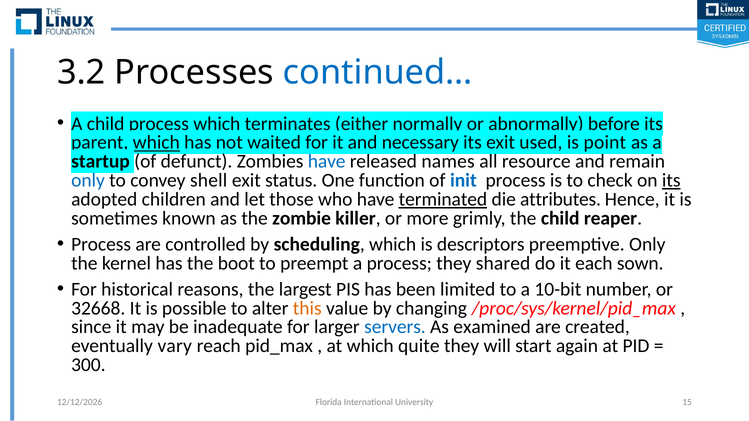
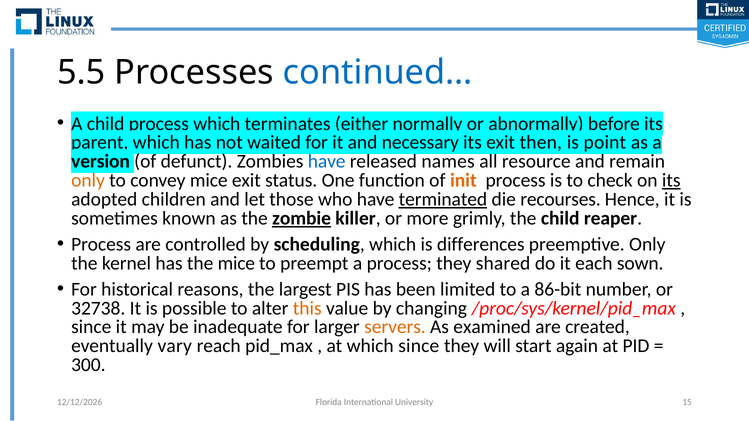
3.2: 3.2 -> 5.5
which at (156, 143) underline: present -> none
used: used -> then
startup: startup -> version
only at (88, 181) colour: blue -> orange
convey shell: shell -> mice
init colour: blue -> orange
attributes: attributes -> recourses
zombie underline: none -> present
descriptors: descriptors -> differences
the boot: boot -> mice
10-bit: 10-bit -> 86-bit
32668: 32668 -> 32738
servers colour: blue -> orange
which quite: quite -> since
